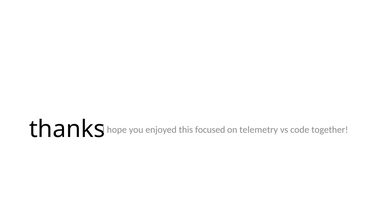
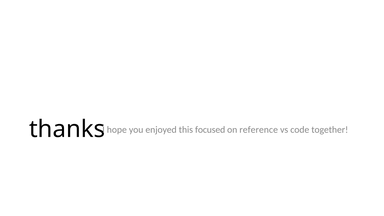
telemetry: telemetry -> reference
